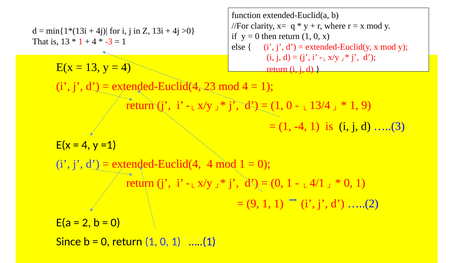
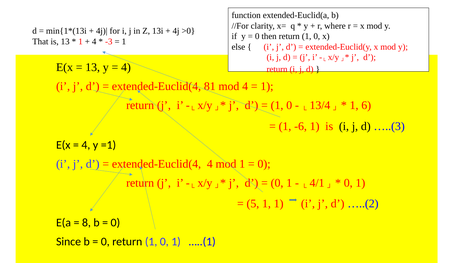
23: 23 -> 81
1 9: 9 -> 6
-4: -4 -> -6
9 at (253, 204): 9 -> 5
2: 2 -> 8
